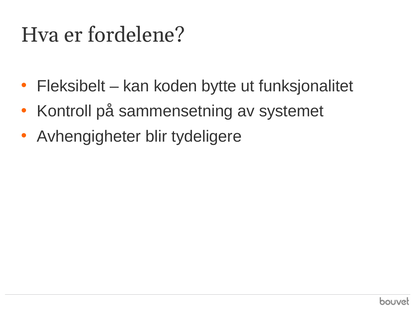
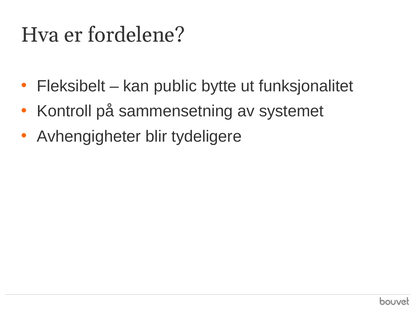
koden: koden -> public
